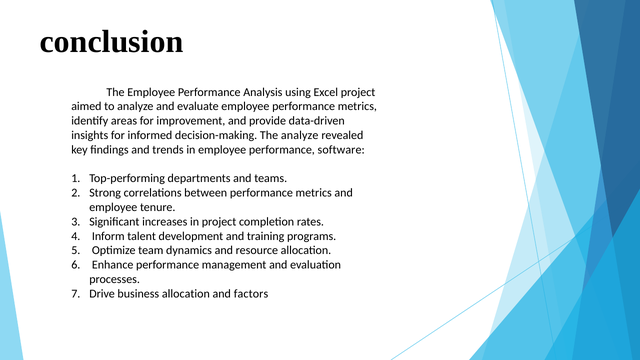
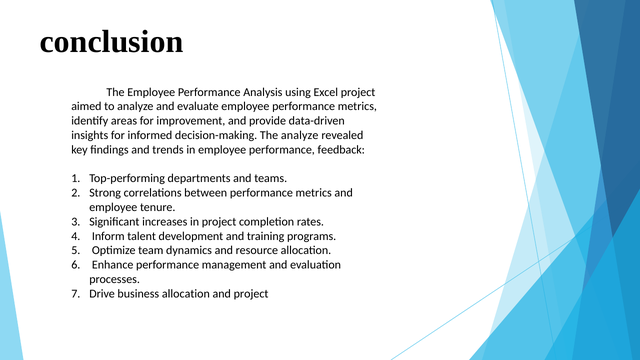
software: software -> feedback
and factors: factors -> project
